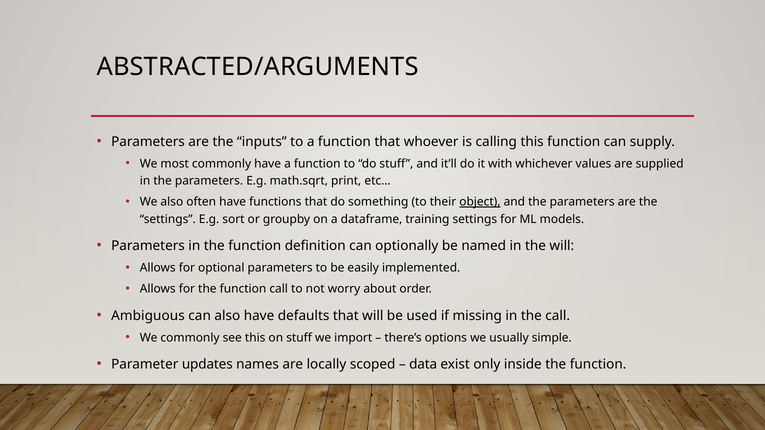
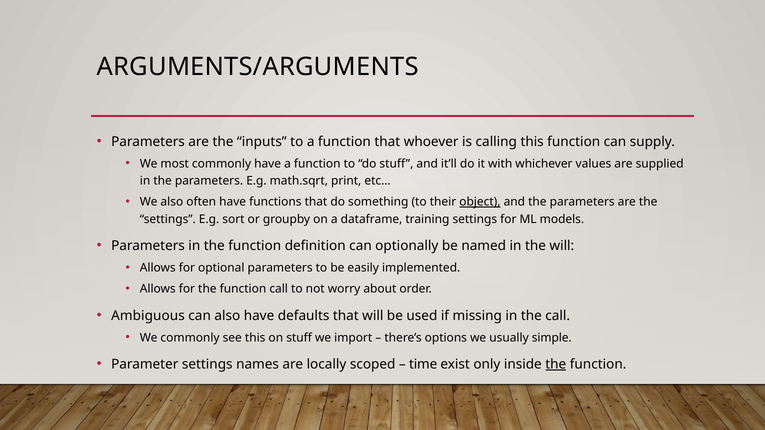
ABSTRACTED/ARGUMENTS: ABSTRACTED/ARGUMENTS -> ARGUMENTS/ARGUMENTS
Parameter updates: updates -> settings
data: data -> time
the at (556, 365) underline: none -> present
